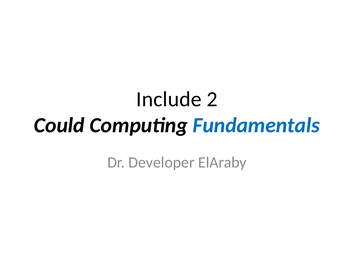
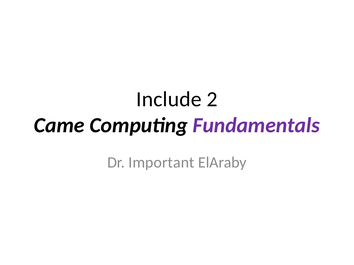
Could: Could -> Came
Fundamentals colour: blue -> purple
Developer: Developer -> Important
